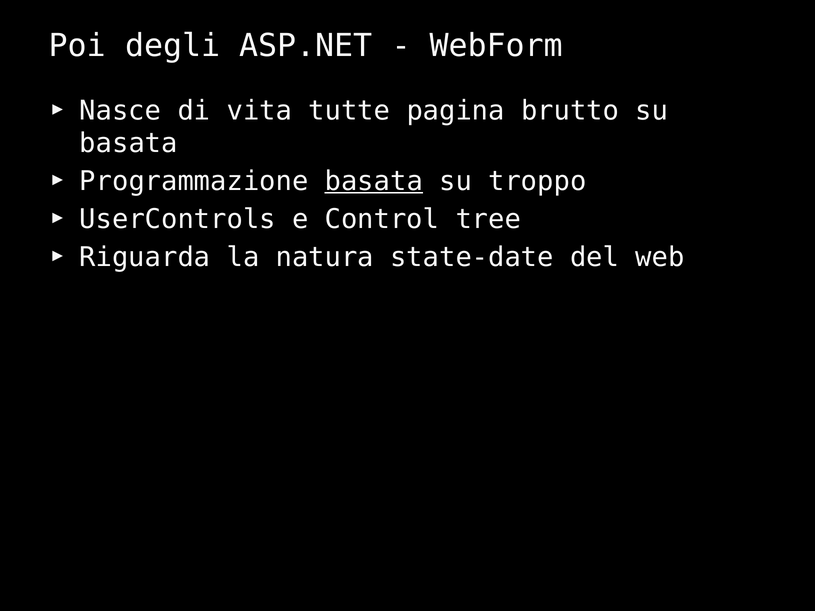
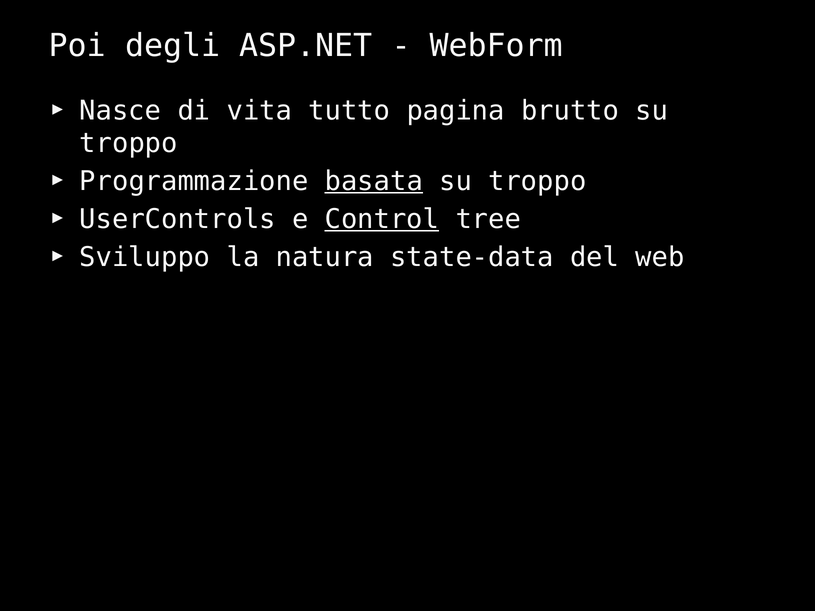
tutte: tutte -> tutto
basata at (129, 143): basata -> troppo
Control underline: none -> present
Riguarda: Riguarda -> Sviluppo
state-date: state-date -> state-data
